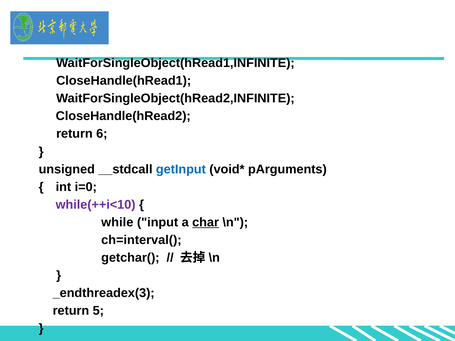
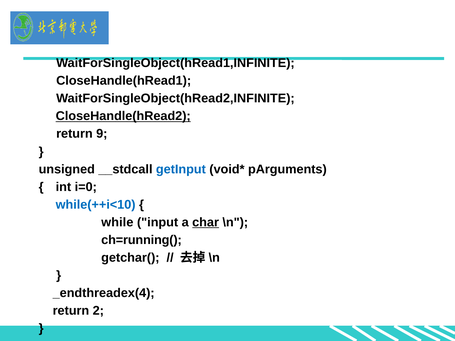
CloseHandle(hRead2 underline: none -> present
6: 6 -> 9
while(++i<10 colour: purple -> blue
ch=interval(: ch=interval( -> ch=running(
_endthreadex(3: _endthreadex(3 -> _endthreadex(4
5: 5 -> 2
